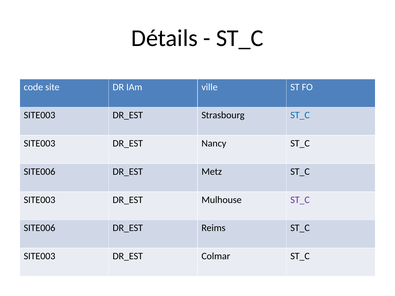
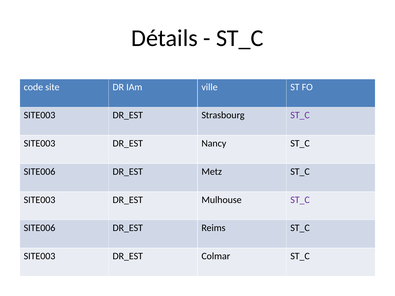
ST_C at (300, 115) colour: blue -> purple
